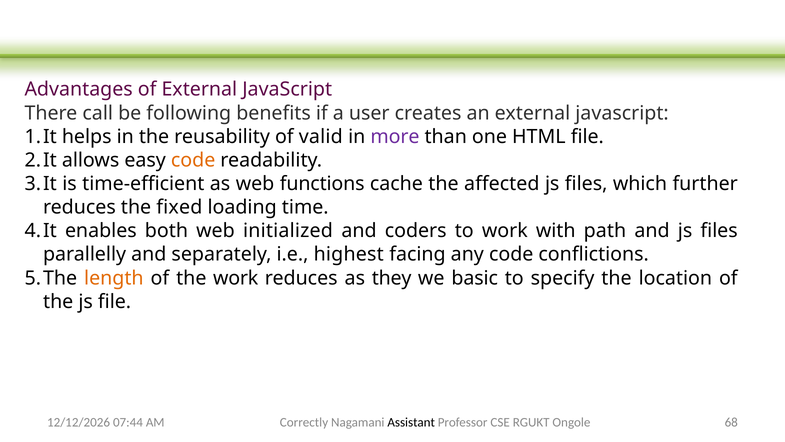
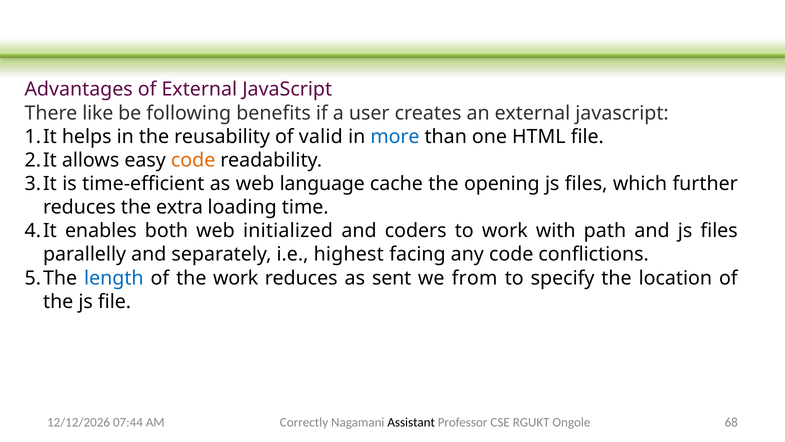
call: call -> like
more colour: purple -> blue
functions: functions -> language
affected: affected -> opening
fixed: fixed -> extra
length colour: orange -> blue
they: they -> sent
basic: basic -> from
